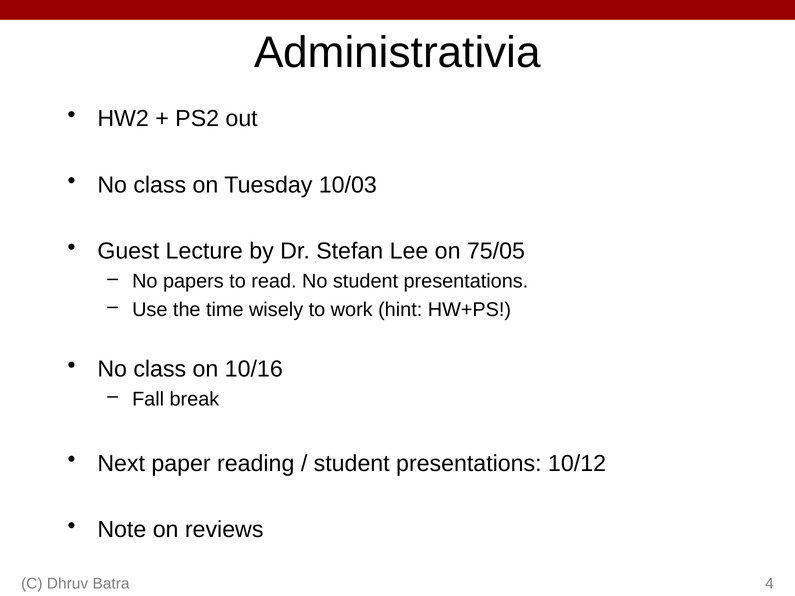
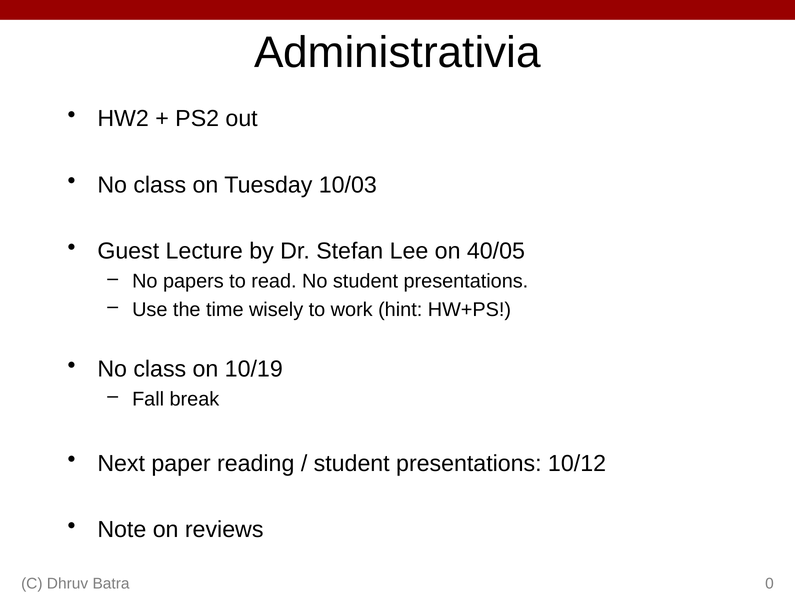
75/05: 75/05 -> 40/05
10/16: 10/16 -> 10/19
4: 4 -> 0
